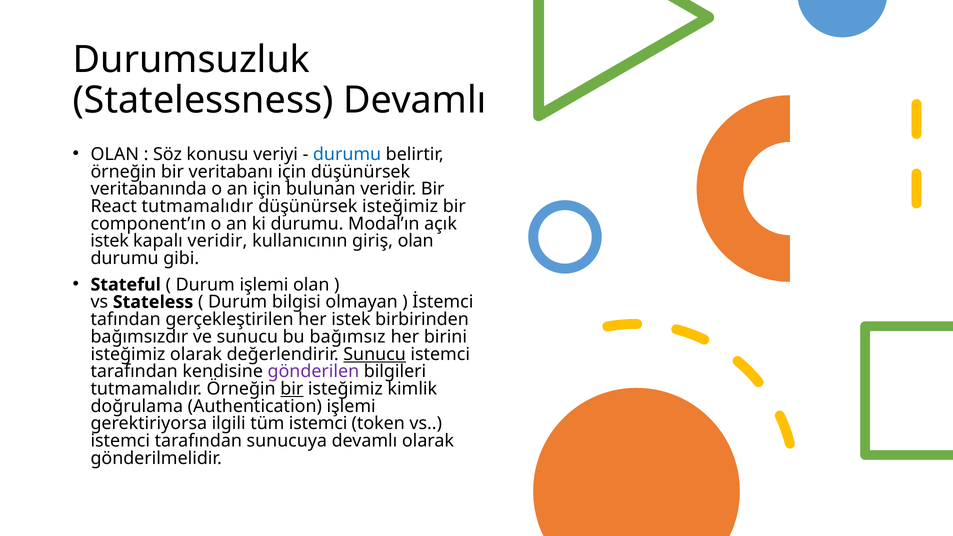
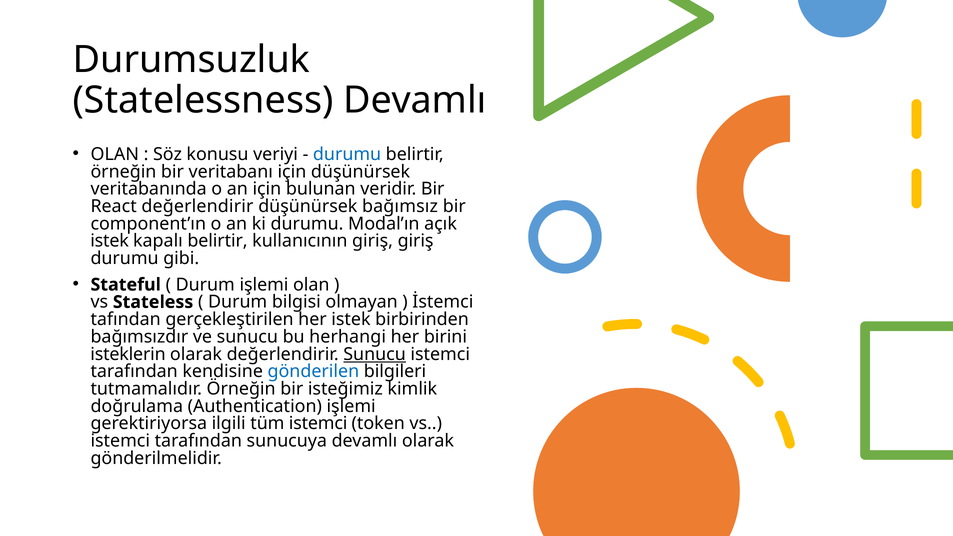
React tutmamalıdır: tutmamalıdır -> değerlendirir
düşünürsek isteğimiz: isteğimiz -> bağımsız
kapalı veridir: veridir -> belirtir
giriş olan: olan -> giriş
bağımsız: bağımsız -> herhangi
isteğimiz at (128, 354): isteğimiz -> isteklerin
gönderilen colour: purple -> blue
bir at (292, 389) underline: present -> none
